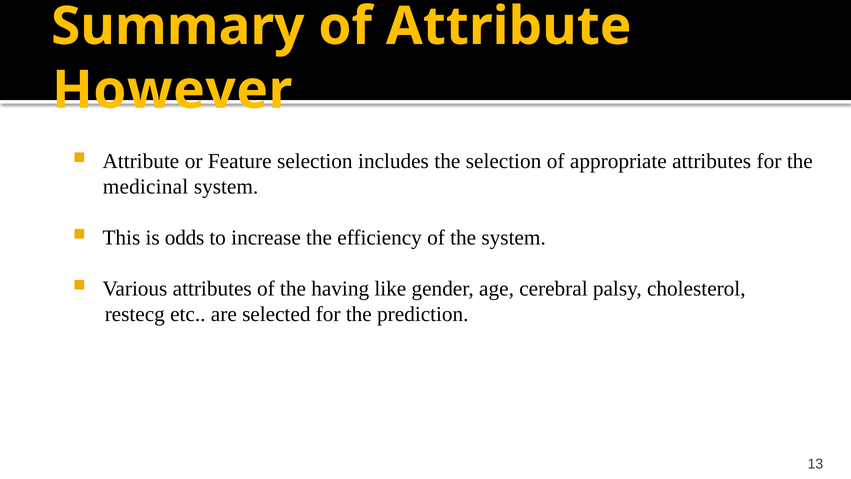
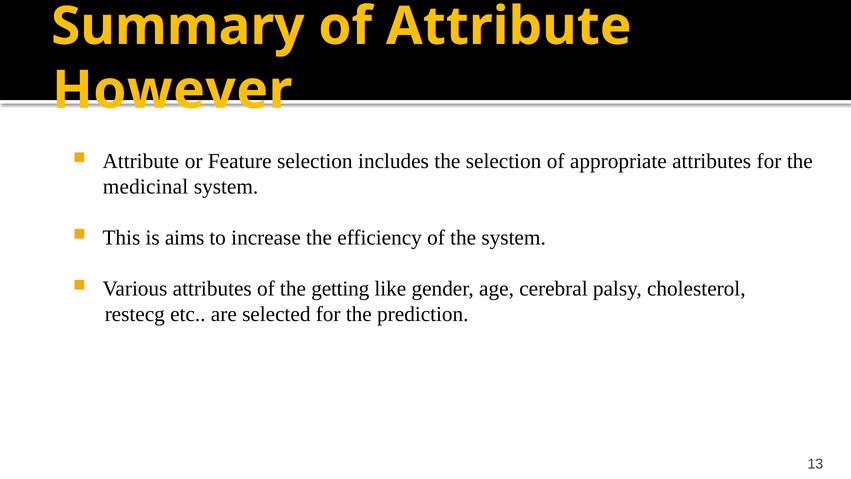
odds: odds -> aims
having: having -> getting
